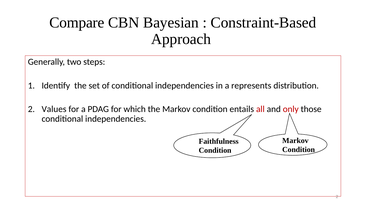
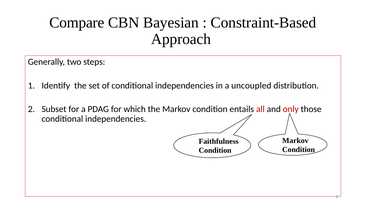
represents: represents -> uncoupled
Values: Values -> Subset
